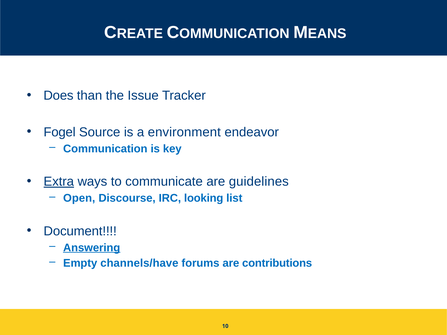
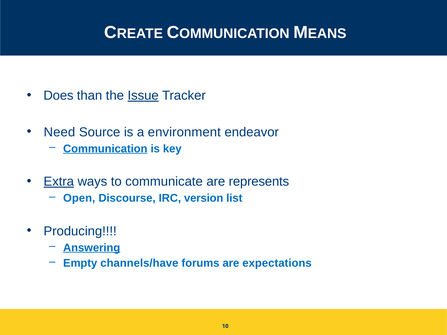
Issue underline: none -> present
Fogel: Fogel -> Need
Communication underline: none -> present
guidelines: guidelines -> represents
looking: looking -> version
Document: Document -> Producing
contributions: contributions -> expectations
